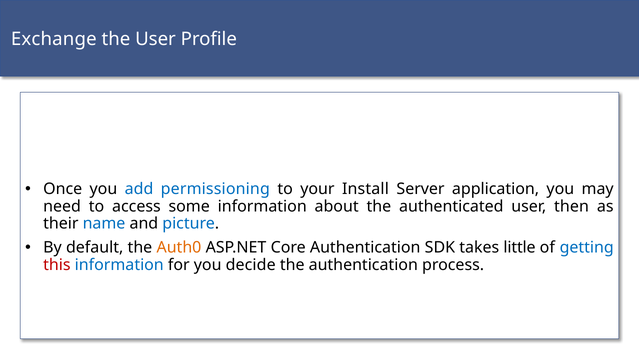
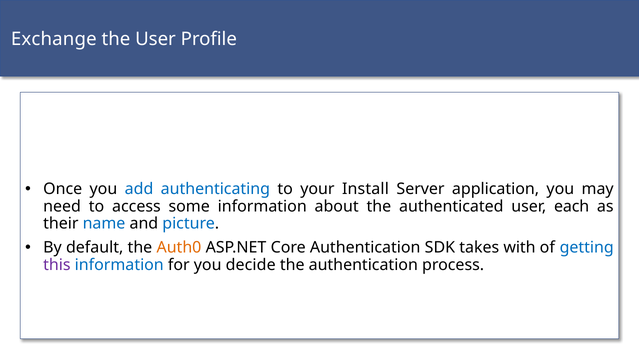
permissioning: permissioning -> authenticating
then: then -> each
little: little -> with
this colour: red -> purple
